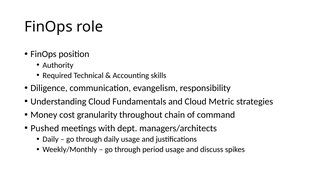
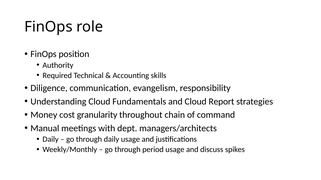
Metric: Metric -> Report
Pushed: Pushed -> Manual
